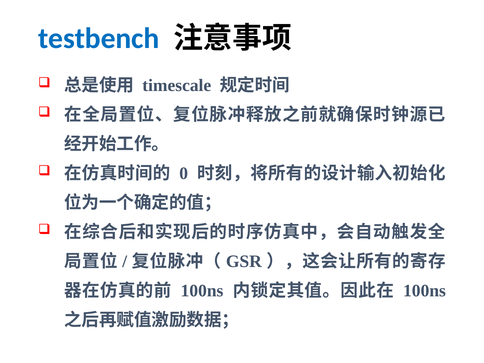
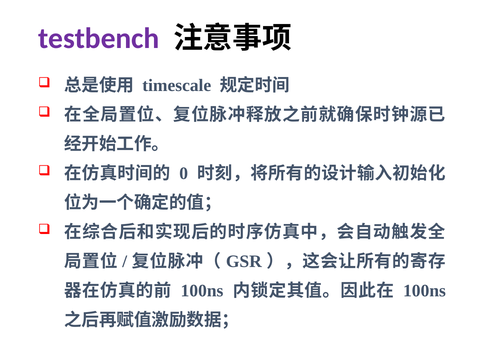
testbench colour: blue -> purple
